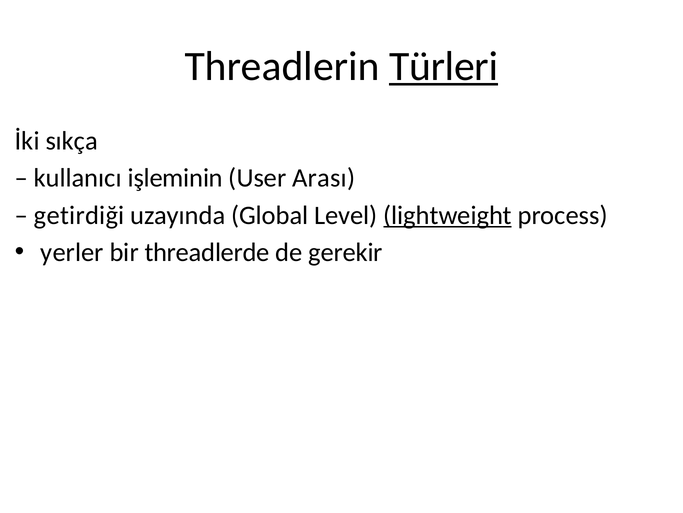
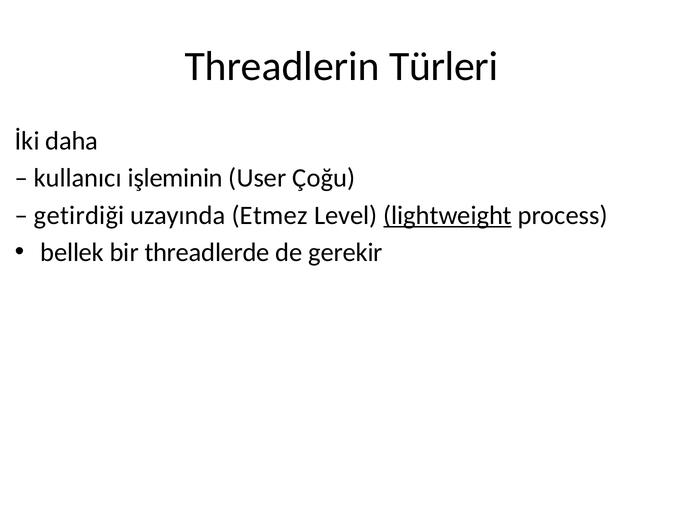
Türleri underline: present -> none
sıkça: sıkça -> daha
Arası: Arası -> Çoğu
Global: Global -> Etmez
yerler: yerler -> bellek
